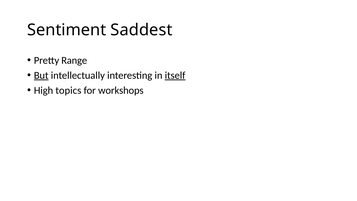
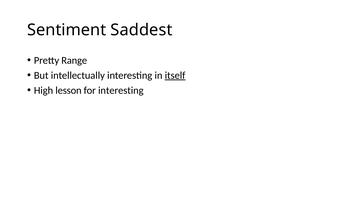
But underline: present -> none
topics: topics -> lesson
for workshops: workshops -> interesting
